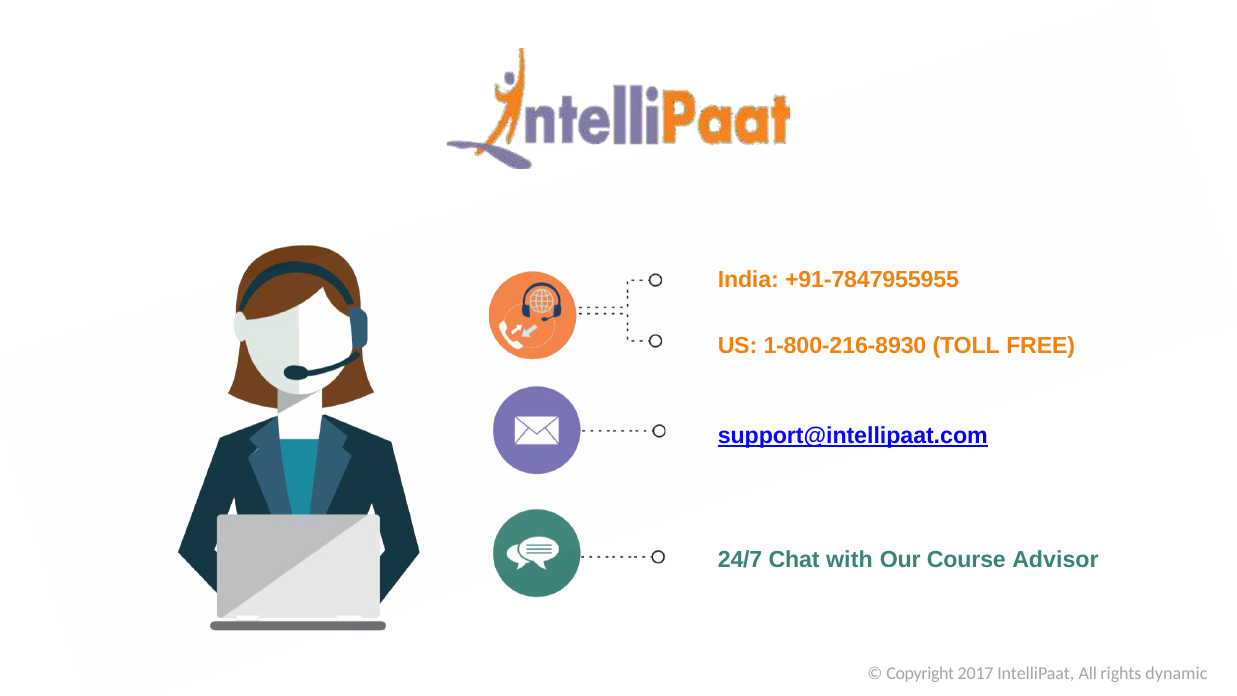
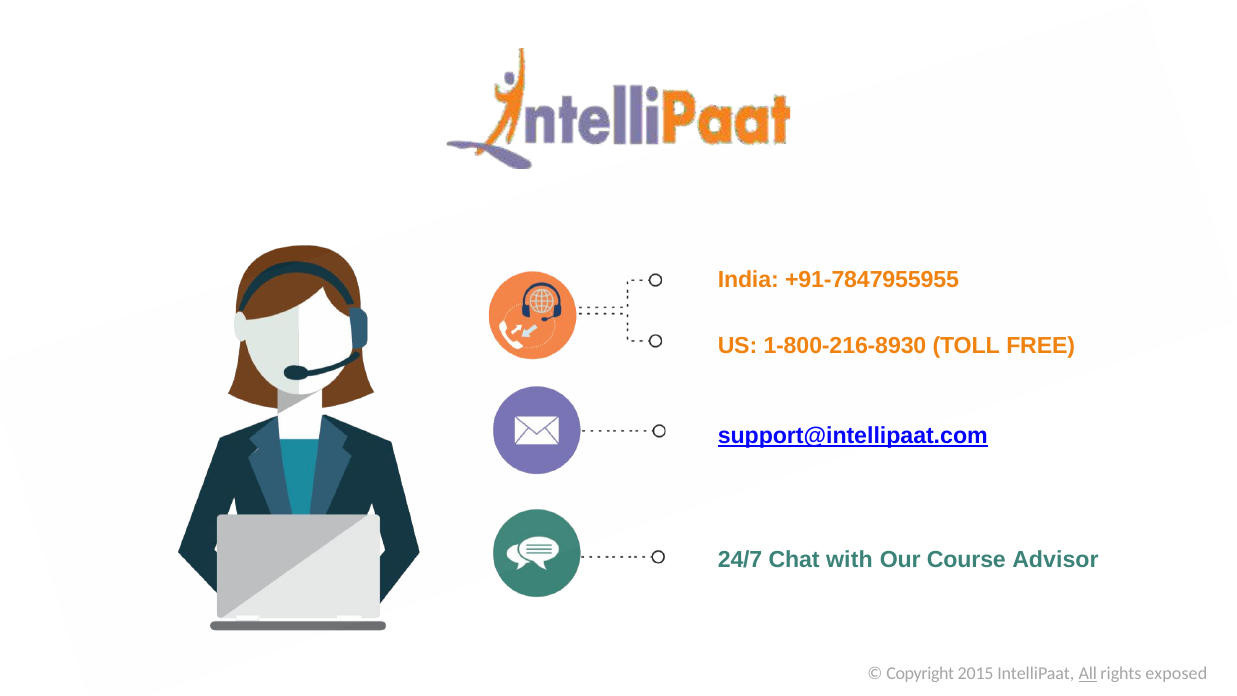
2017: 2017 -> 2015
All underline: none -> present
dynamic: dynamic -> exposed
